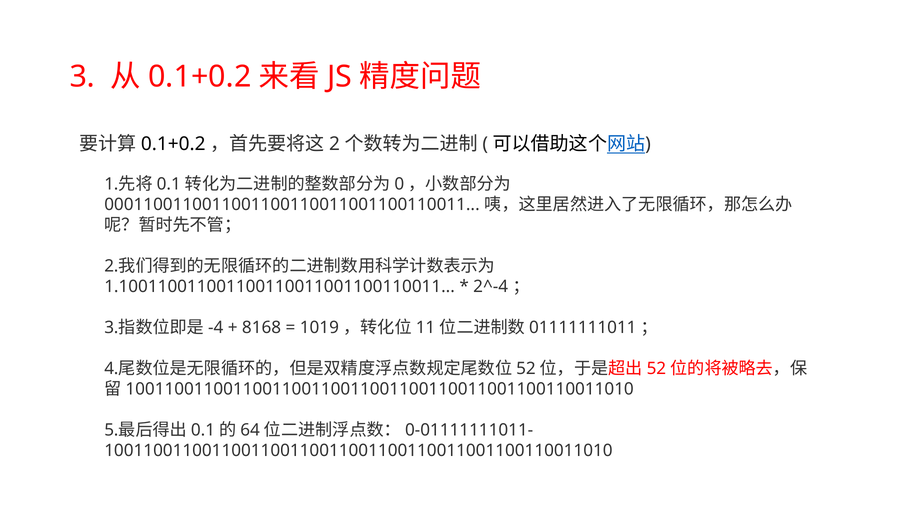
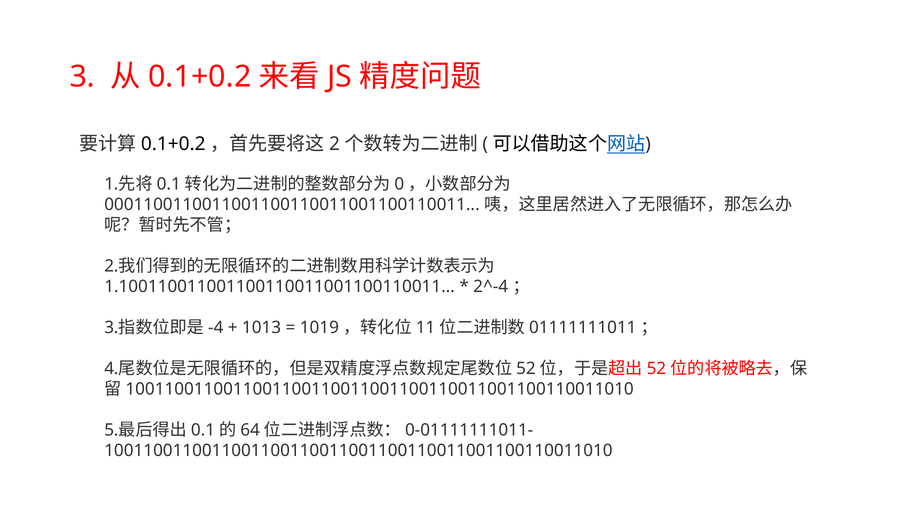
8168: 8168 -> 1013
